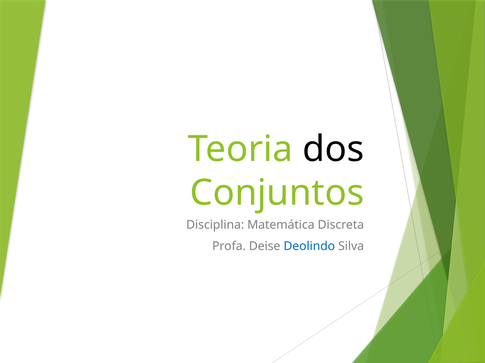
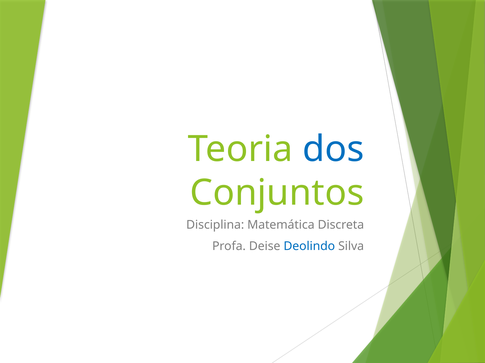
dos colour: black -> blue
